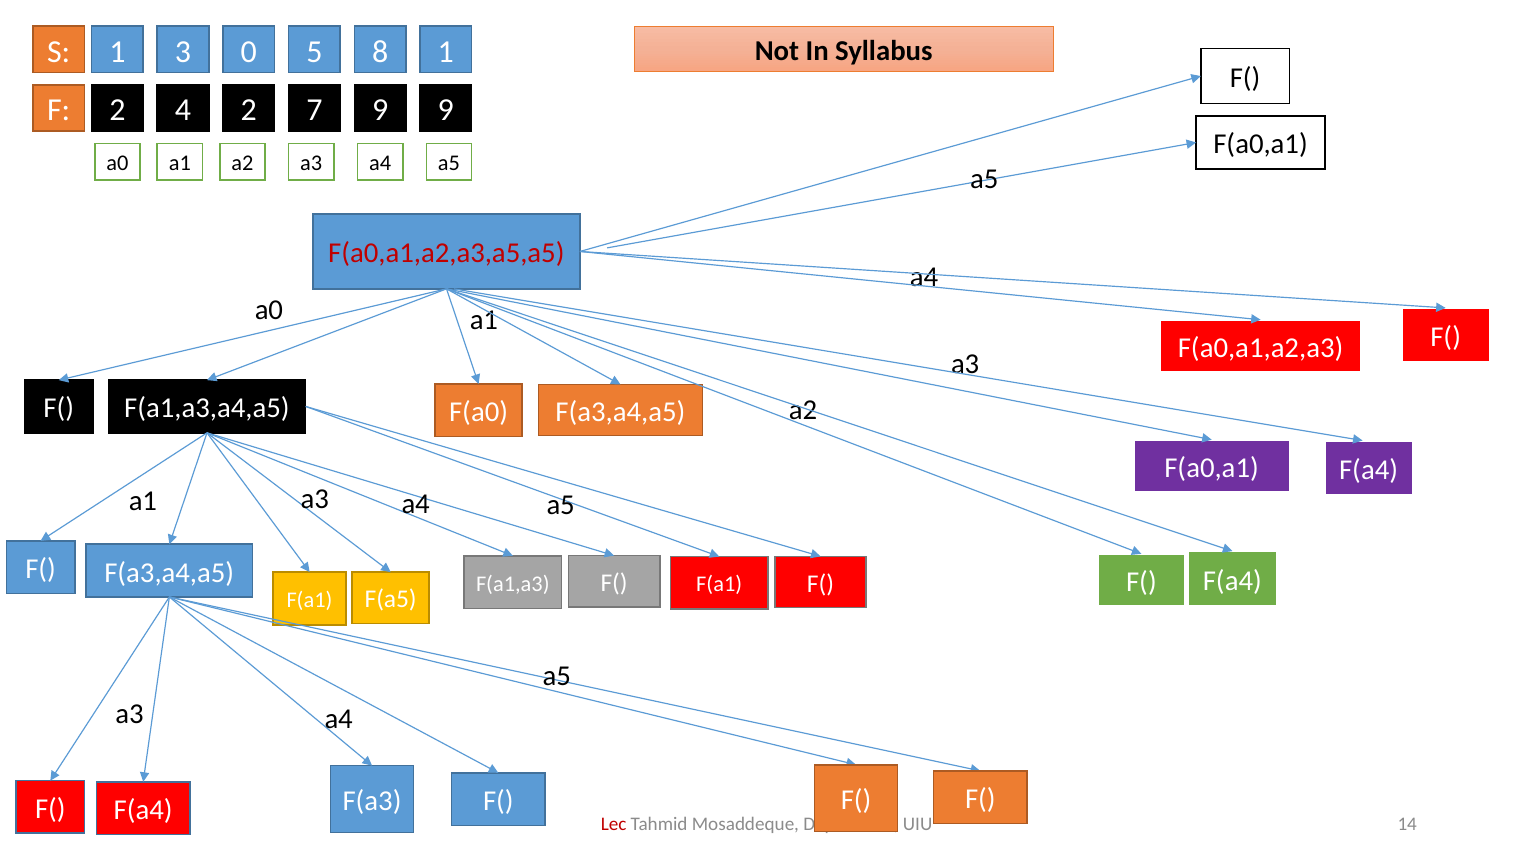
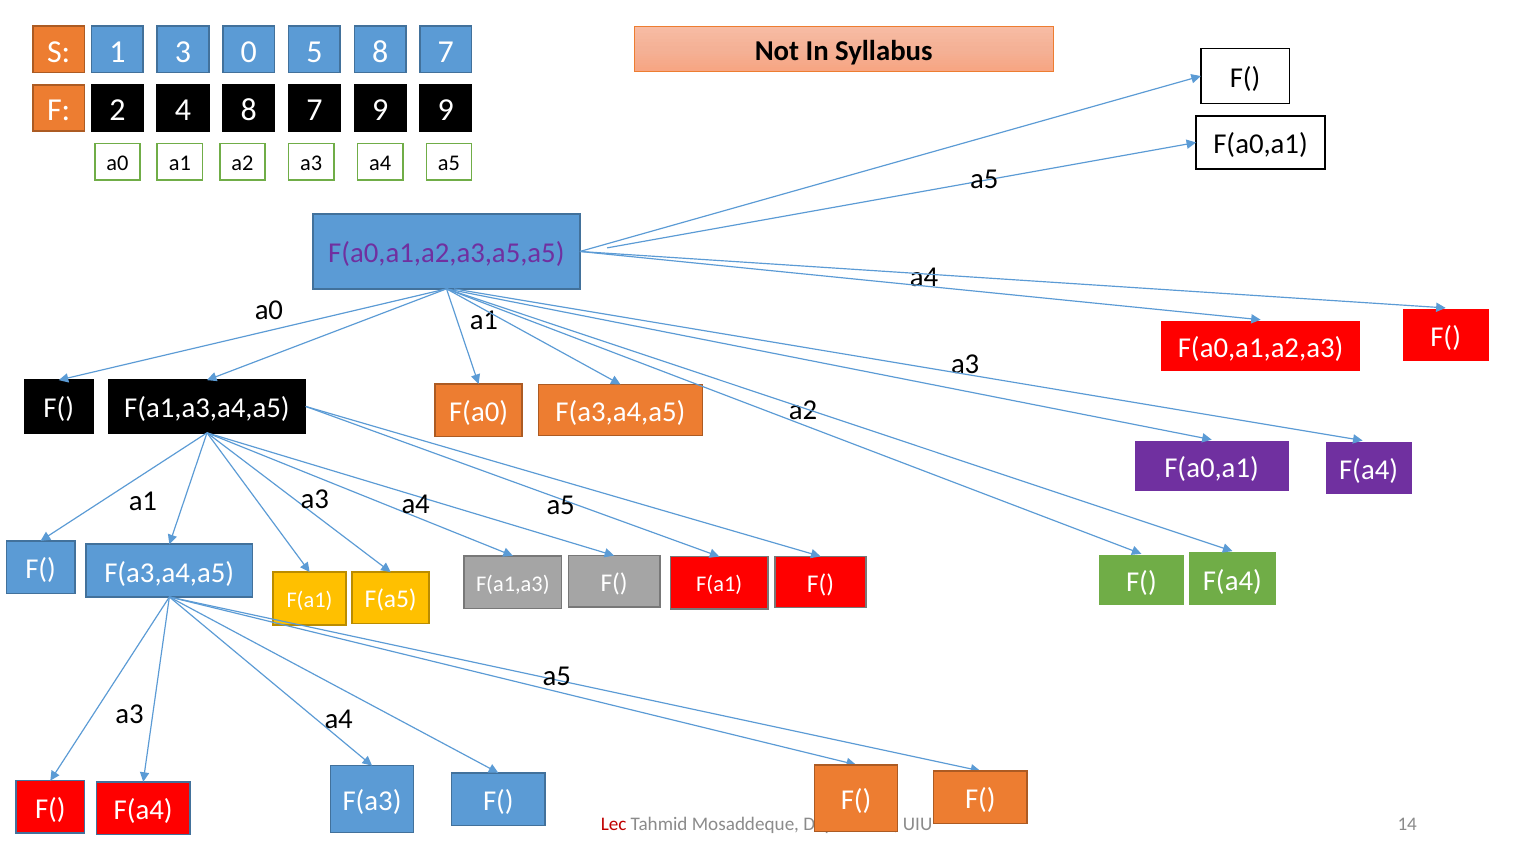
5 8 1: 1 -> 7
4 2: 2 -> 8
F(a0,a1,a2,a3,a5,a5 colour: red -> purple
